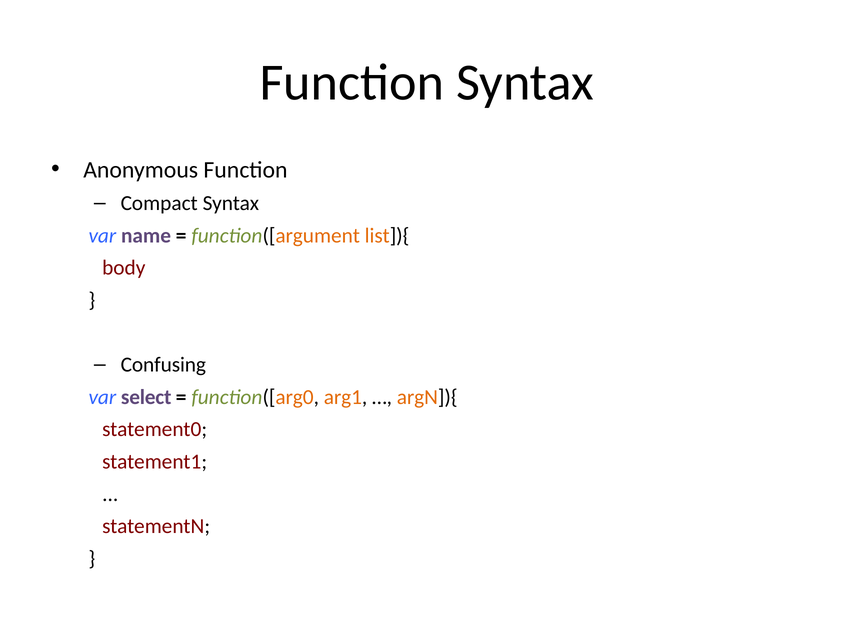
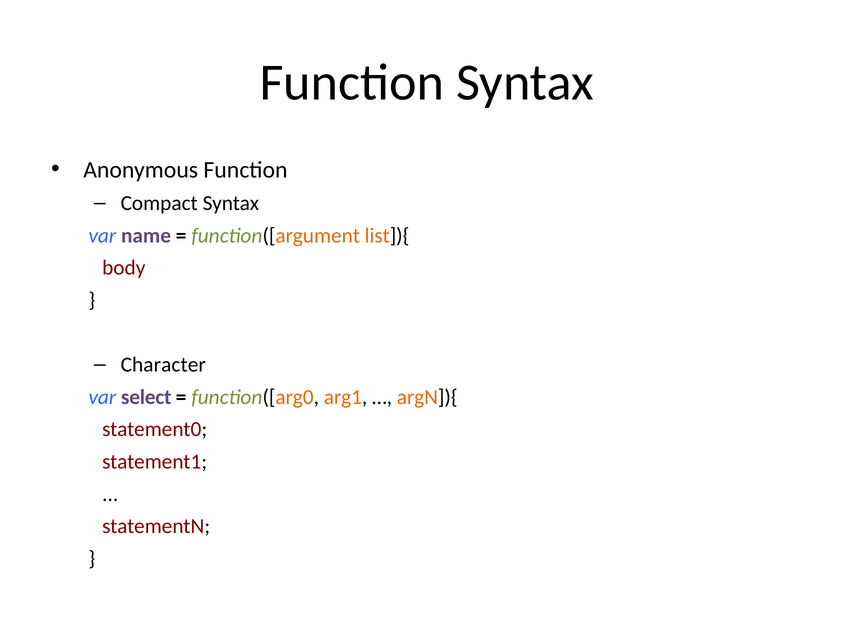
Confusing: Confusing -> Character
